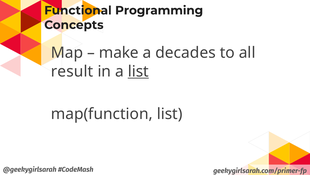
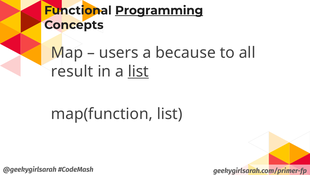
Programming underline: none -> present
make: make -> users
decades: decades -> because
